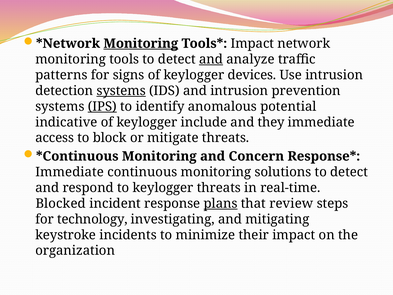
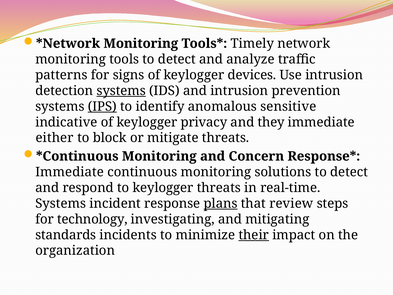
Monitoring at (141, 43) underline: present -> none
Impact at (252, 43): Impact -> Timely
and at (211, 59) underline: present -> none
potential: potential -> sensitive
include: include -> privacy
access: access -> either
Blocked at (61, 203): Blocked -> Systems
keystroke: keystroke -> standards
their underline: none -> present
